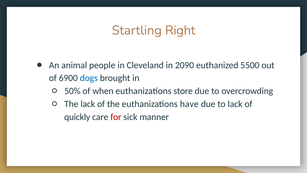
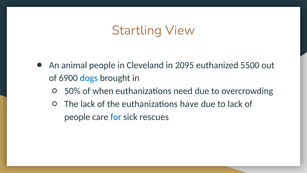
Right: Right -> View
2090: 2090 -> 2095
store: store -> need
quickly at (77, 117): quickly -> people
for colour: red -> blue
manner: manner -> rescues
